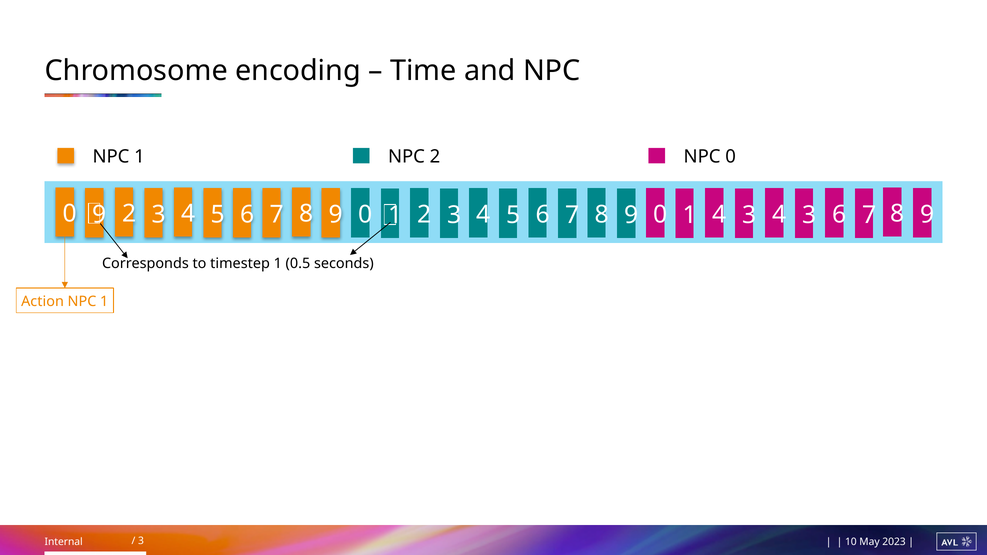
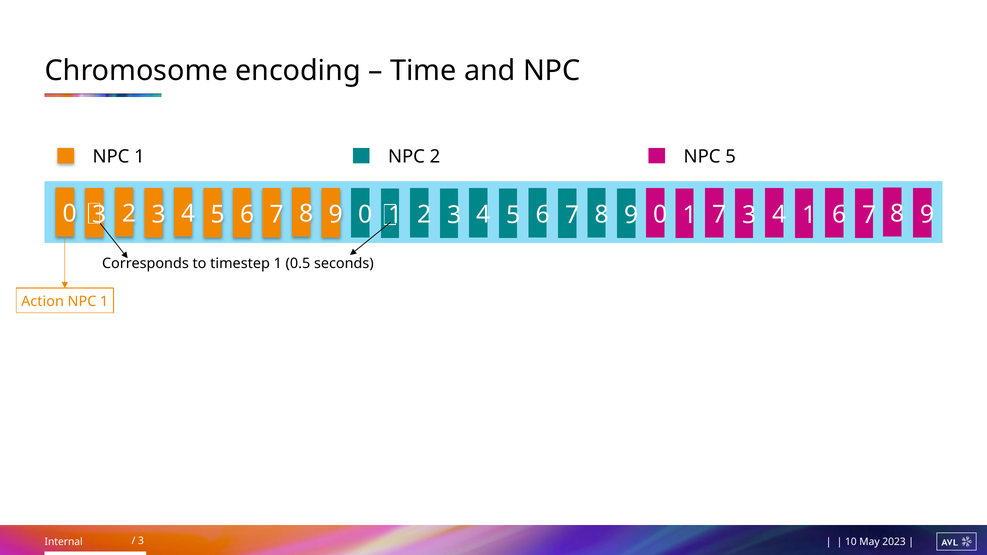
2 NPC 0: 0 -> 5
0 9: 9 -> 3
1 4: 4 -> 7
3 4 3: 3 -> 1
